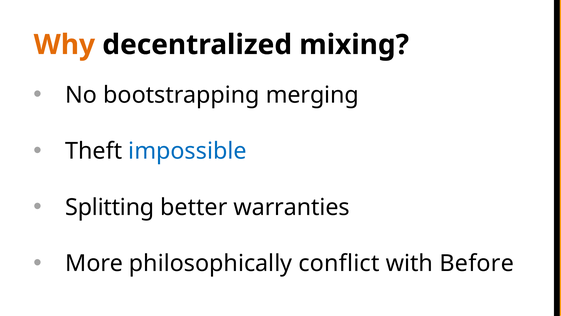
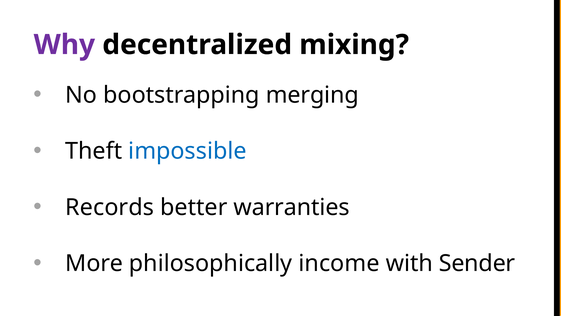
Why colour: orange -> purple
Splitting: Splitting -> Records
conflict: conflict -> income
Before: Before -> Sender
